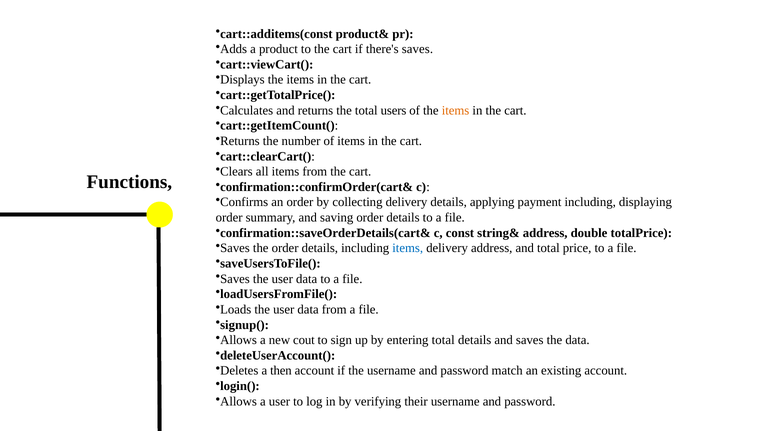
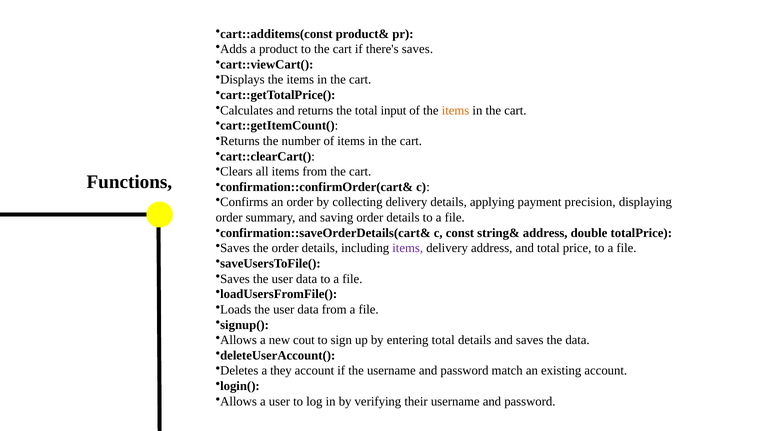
users: users -> input
payment including: including -> precision
items at (408, 248) colour: blue -> purple
then: then -> they
